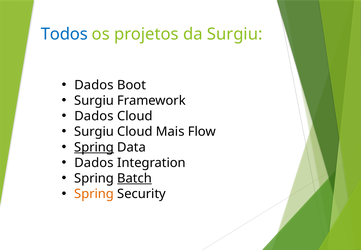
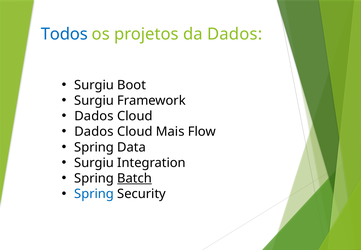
da Surgiu: Surgiu -> Dados
Dados at (94, 85): Dados -> Surgiu
Surgiu at (94, 132): Surgiu -> Dados
Spring at (94, 147) underline: present -> none
Dados at (94, 163): Dados -> Surgiu
Spring at (94, 194) colour: orange -> blue
